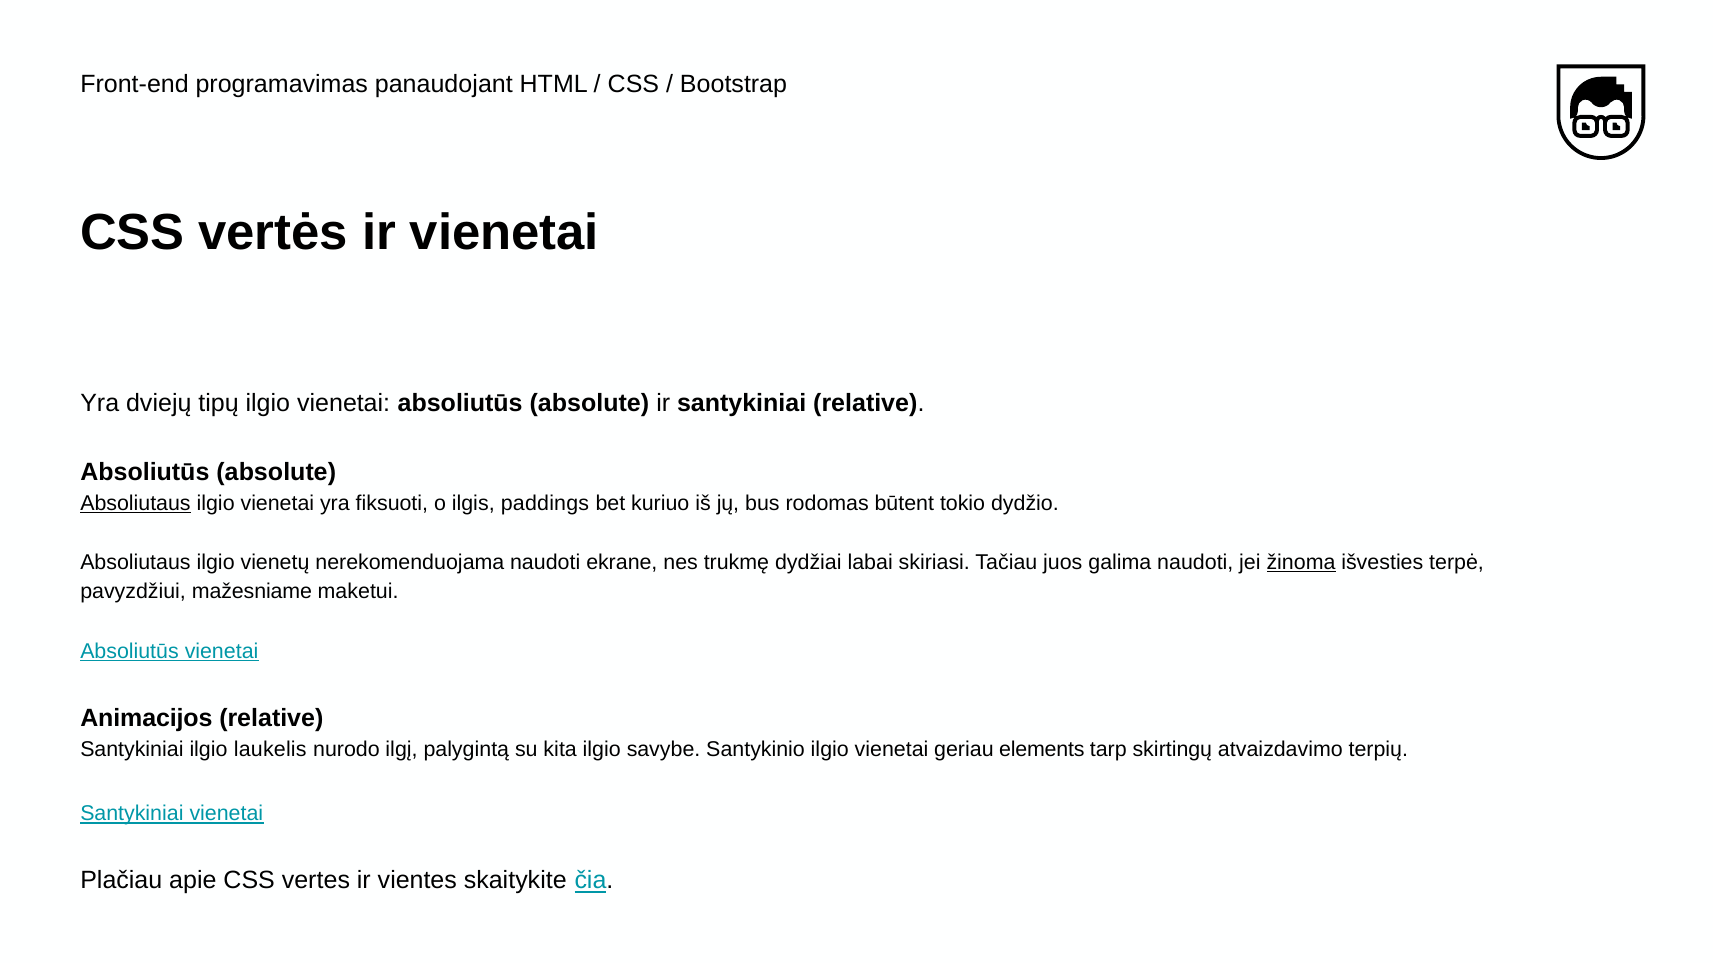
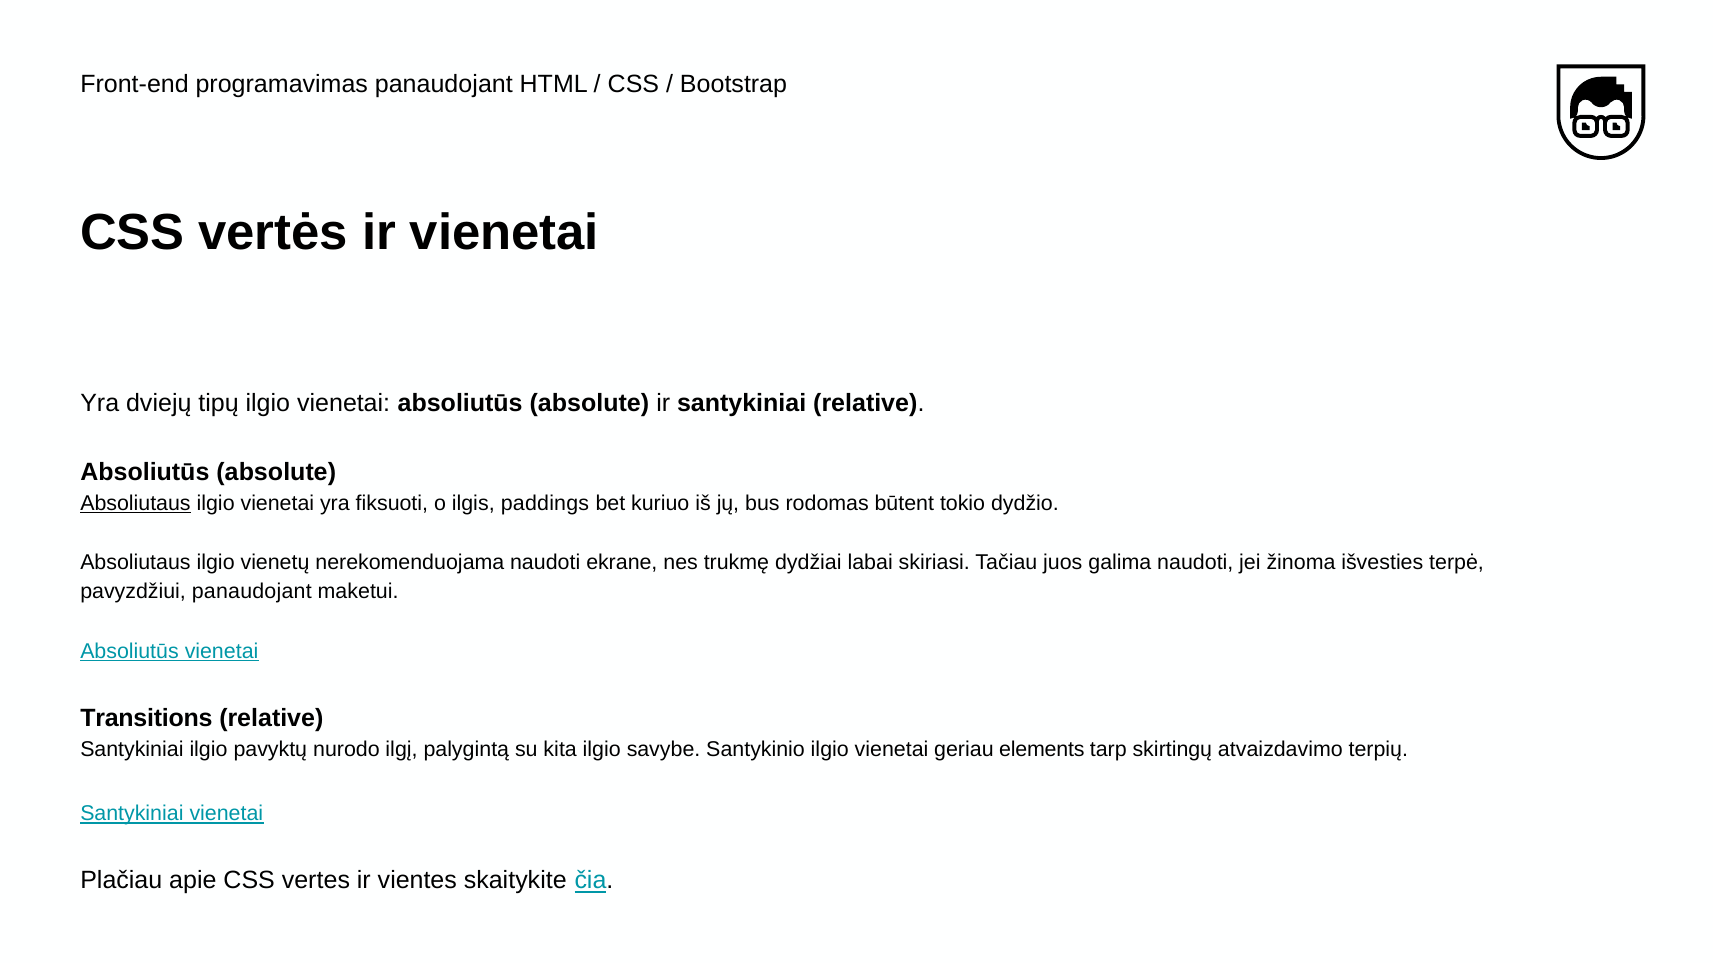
žinoma underline: present -> none
pavyzdžiui mažesniame: mažesniame -> panaudojant
Animacijos: Animacijos -> Transitions
laukelis: laukelis -> pavyktų
